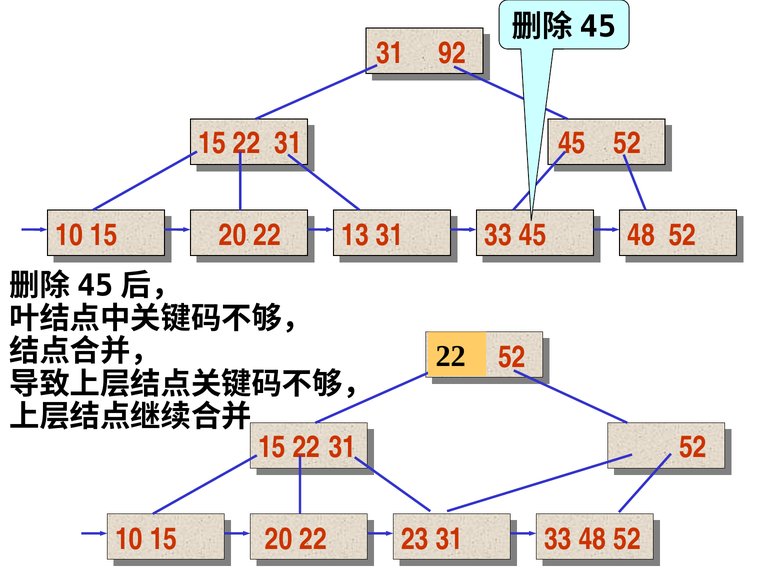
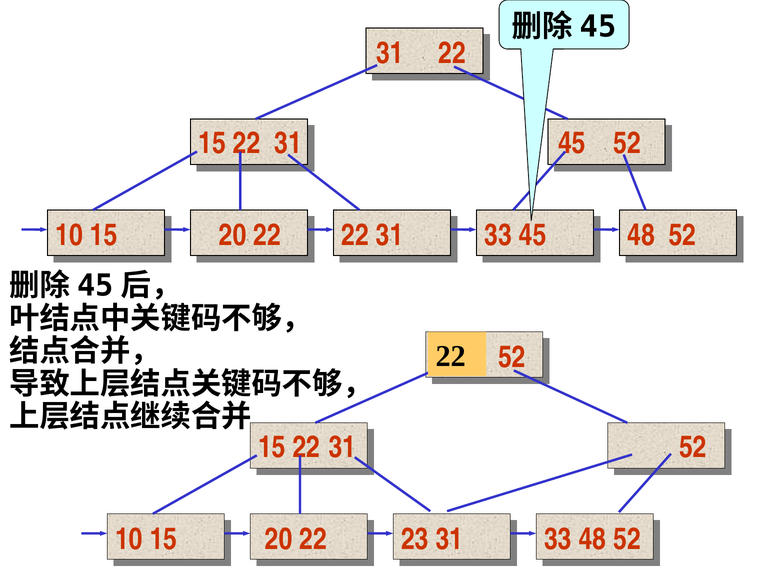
92 at (452, 53): 92 -> 22
13 at (355, 235): 13 -> 22
